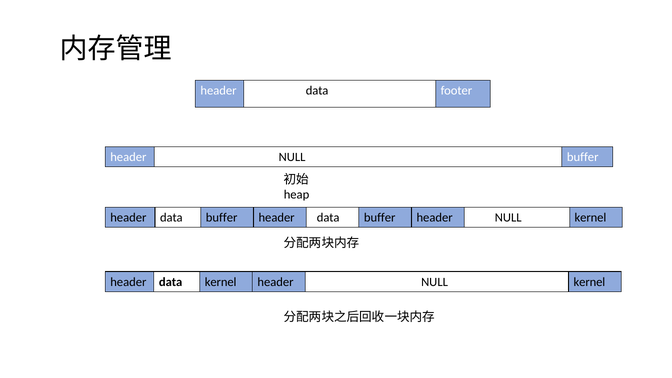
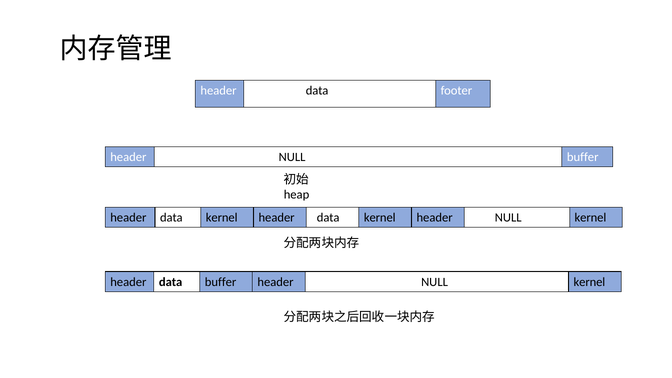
buffer at (222, 217): buffer -> kernel
buffer at (380, 217): buffer -> kernel
data kernel: kernel -> buffer
